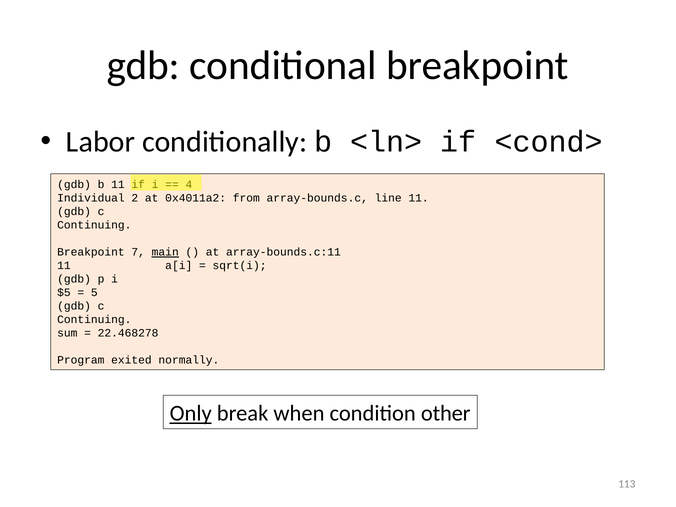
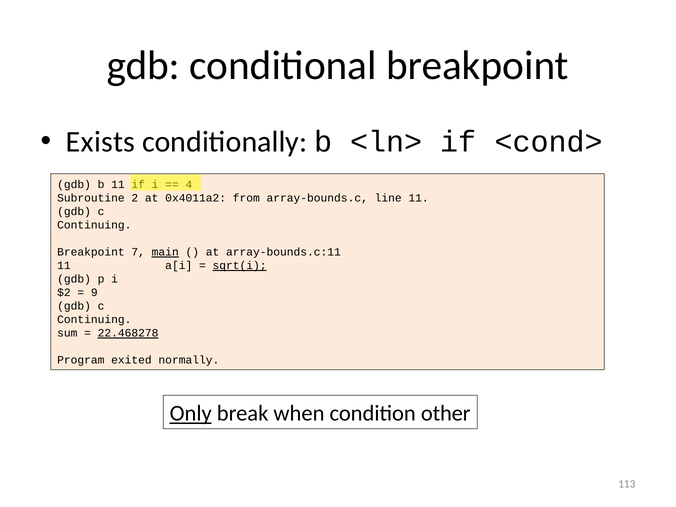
Labor: Labor -> Exists
Individual: Individual -> Subroutine
sqrt(i underline: none -> present
$5: $5 -> $2
5: 5 -> 9
22.468278 underline: none -> present
